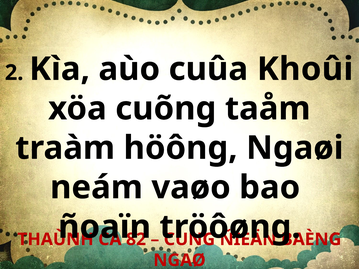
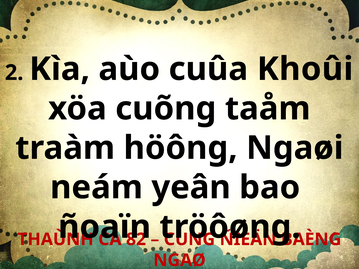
vaøo: vaøo -> yeân
